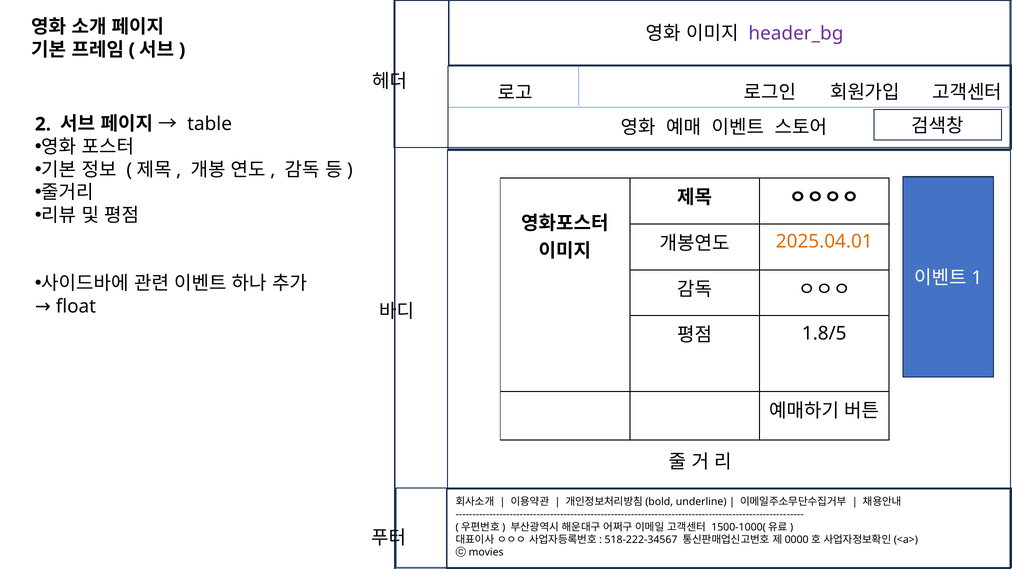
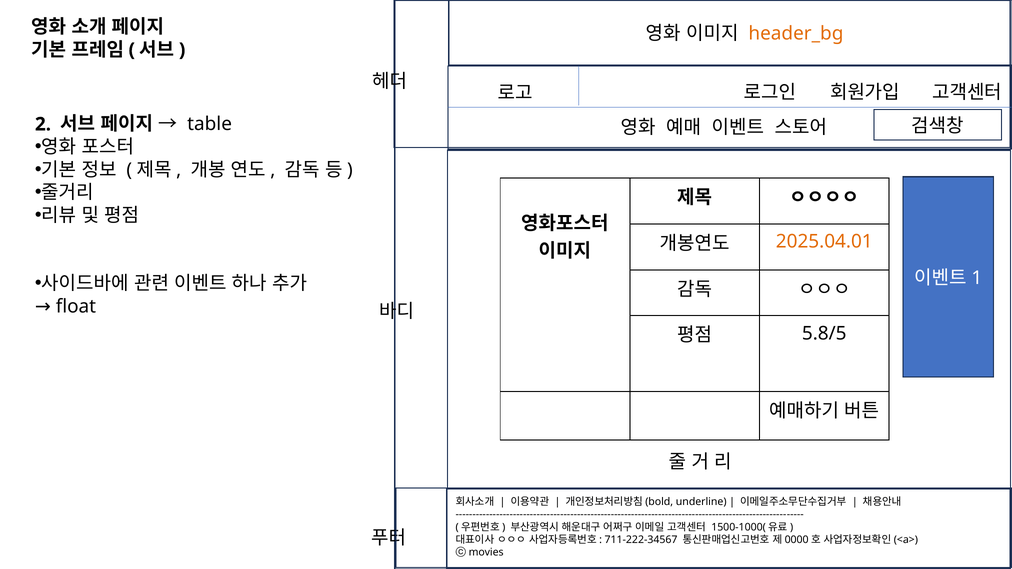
header_bg colour: purple -> orange
1.8/5: 1.8/5 -> 5.8/5
518-222-34567: 518-222-34567 -> 711-222-34567
